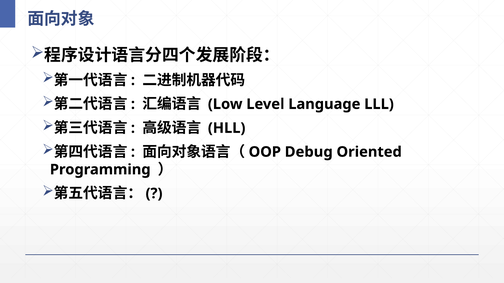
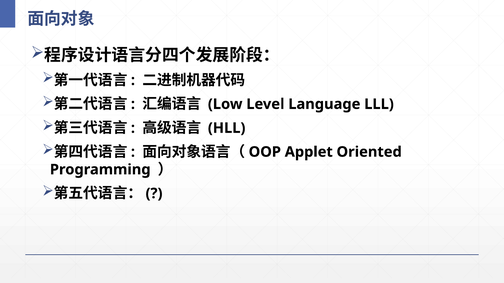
Debug: Debug -> Applet
